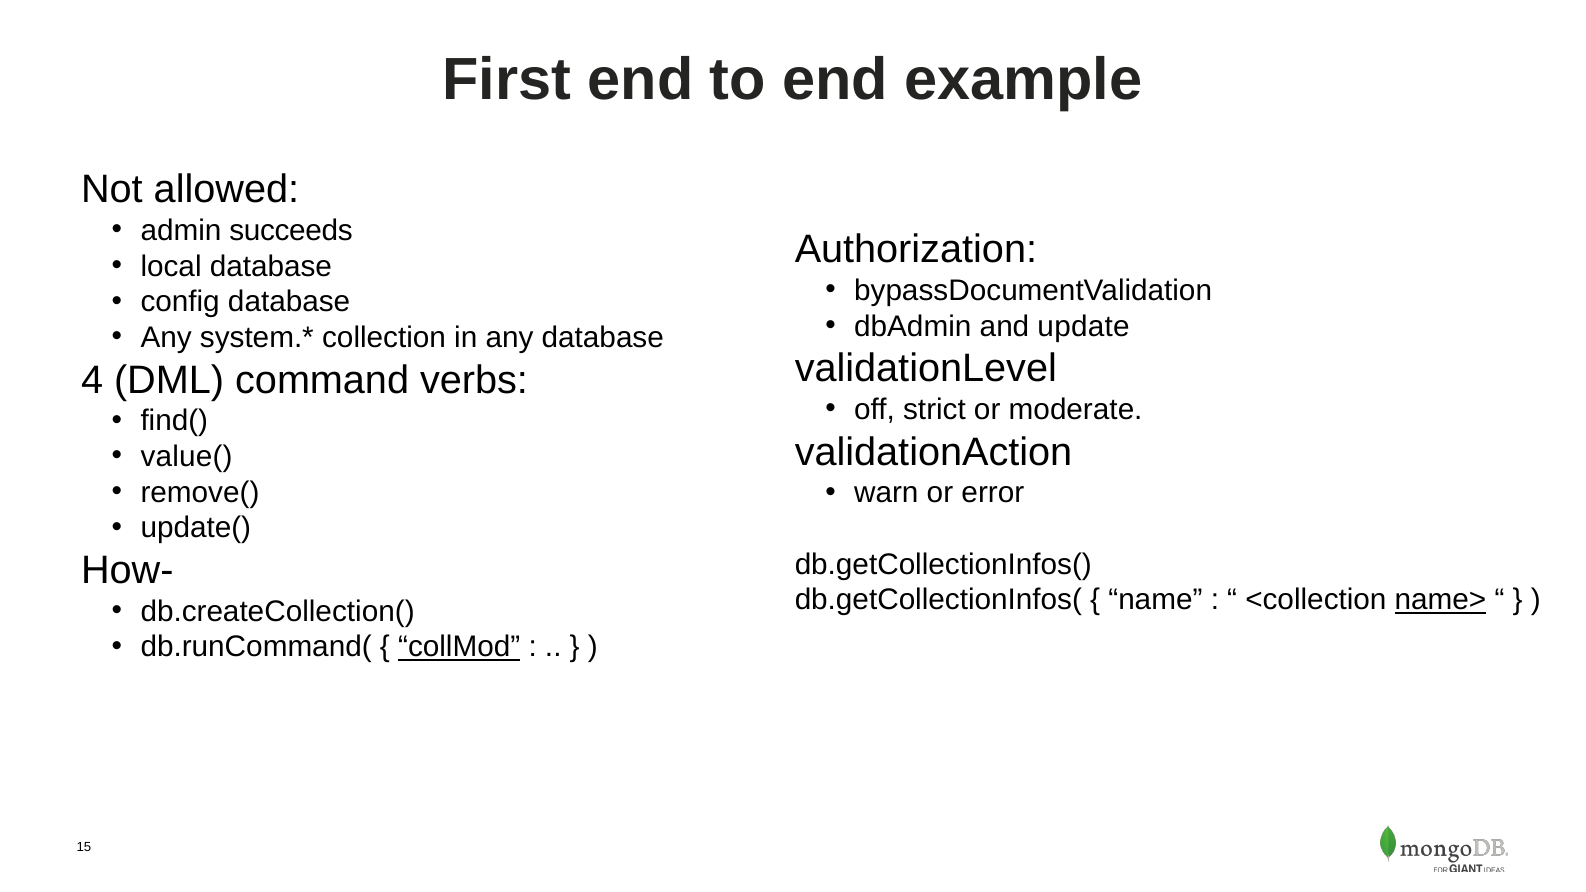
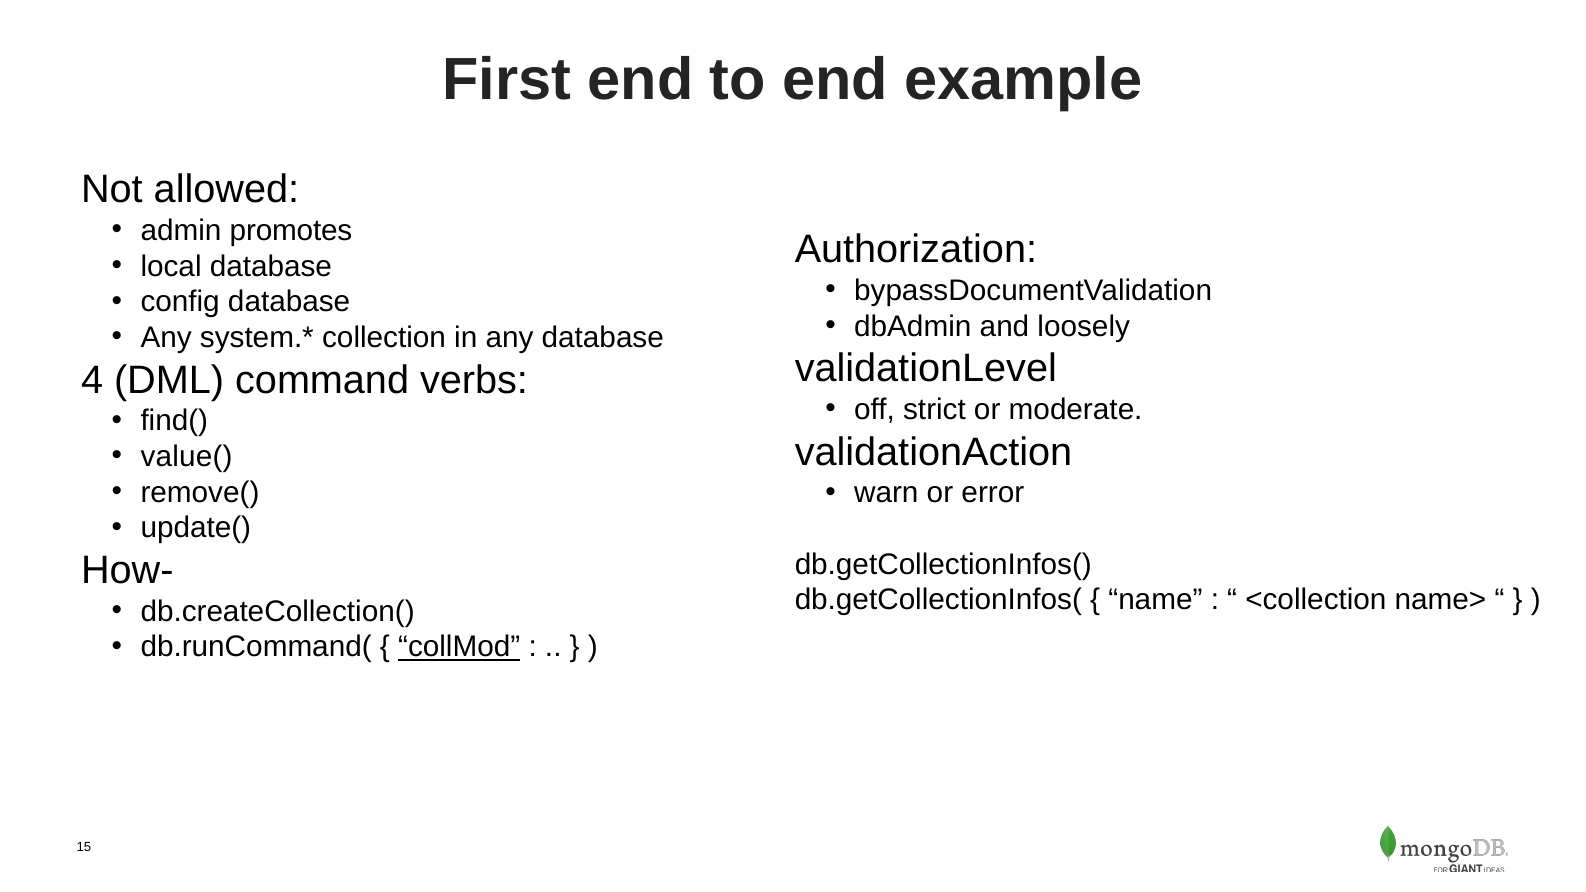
succeeds: succeeds -> promotes
update: update -> loosely
name> underline: present -> none
